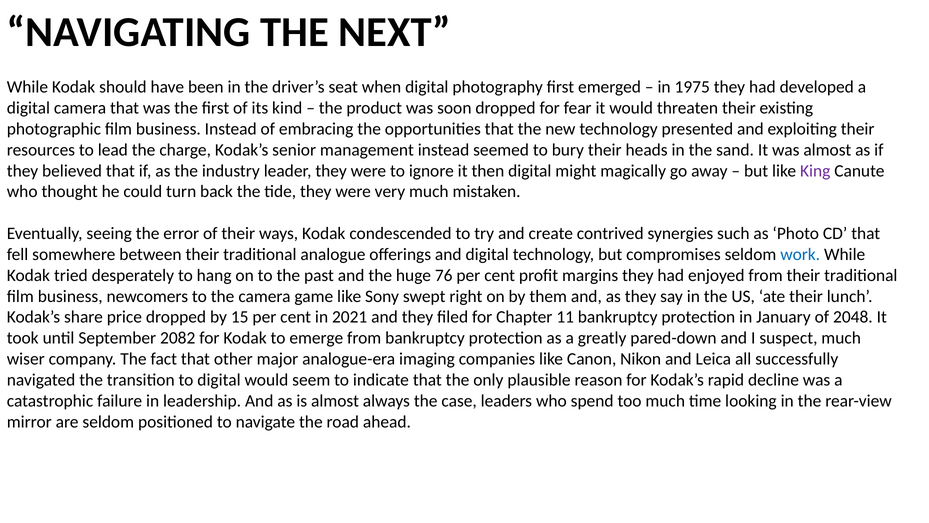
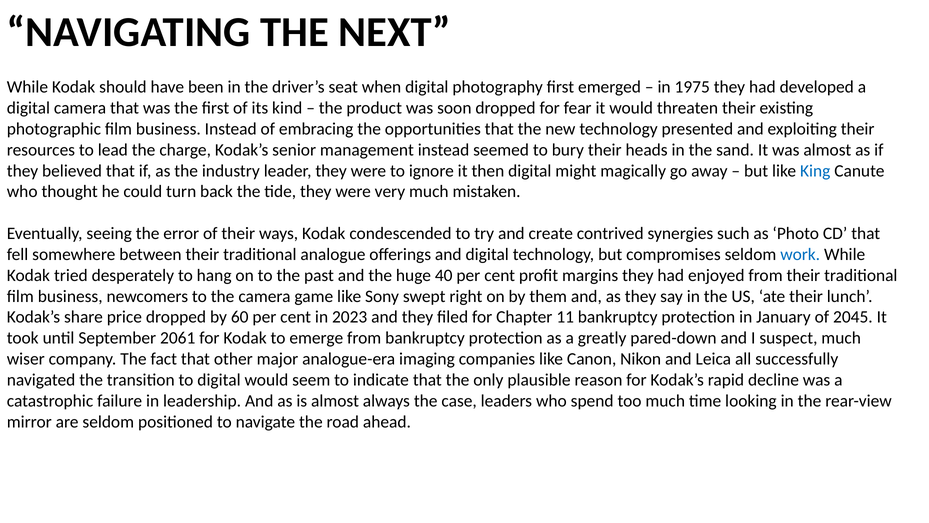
King colour: purple -> blue
76: 76 -> 40
15: 15 -> 60
2021: 2021 -> 2023
2048: 2048 -> 2045
2082: 2082 -> 2061
